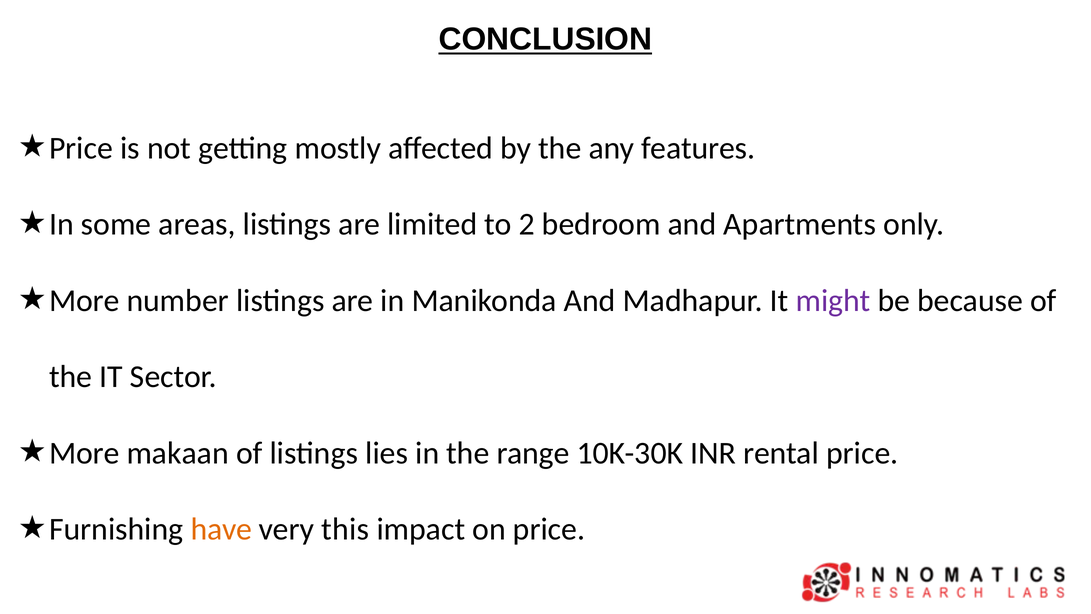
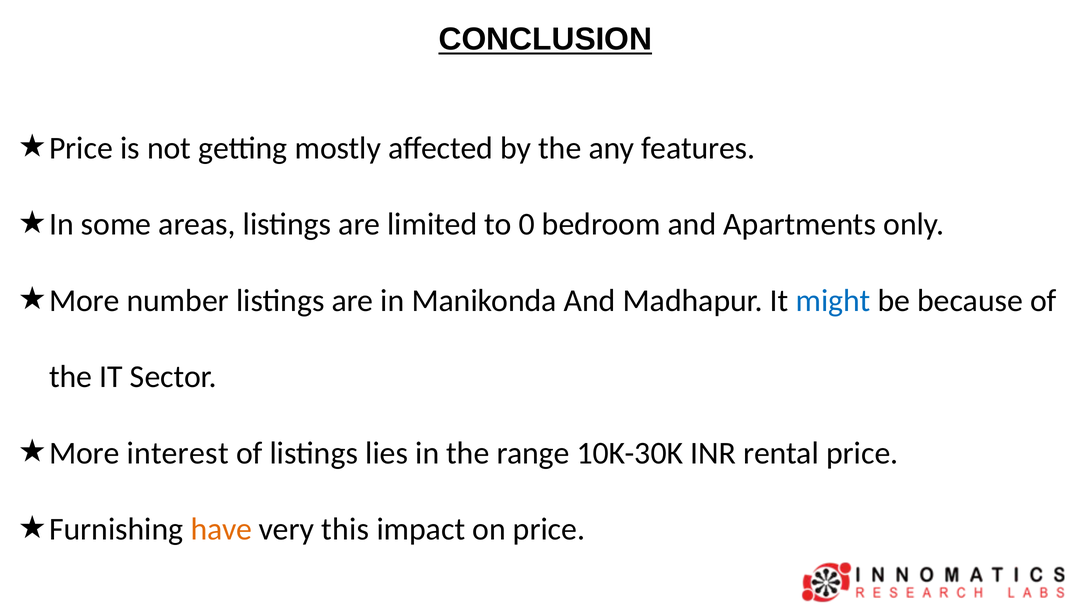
2: 2 -> 0
might colour: purple -> blue
makaan: makaan -> interest
